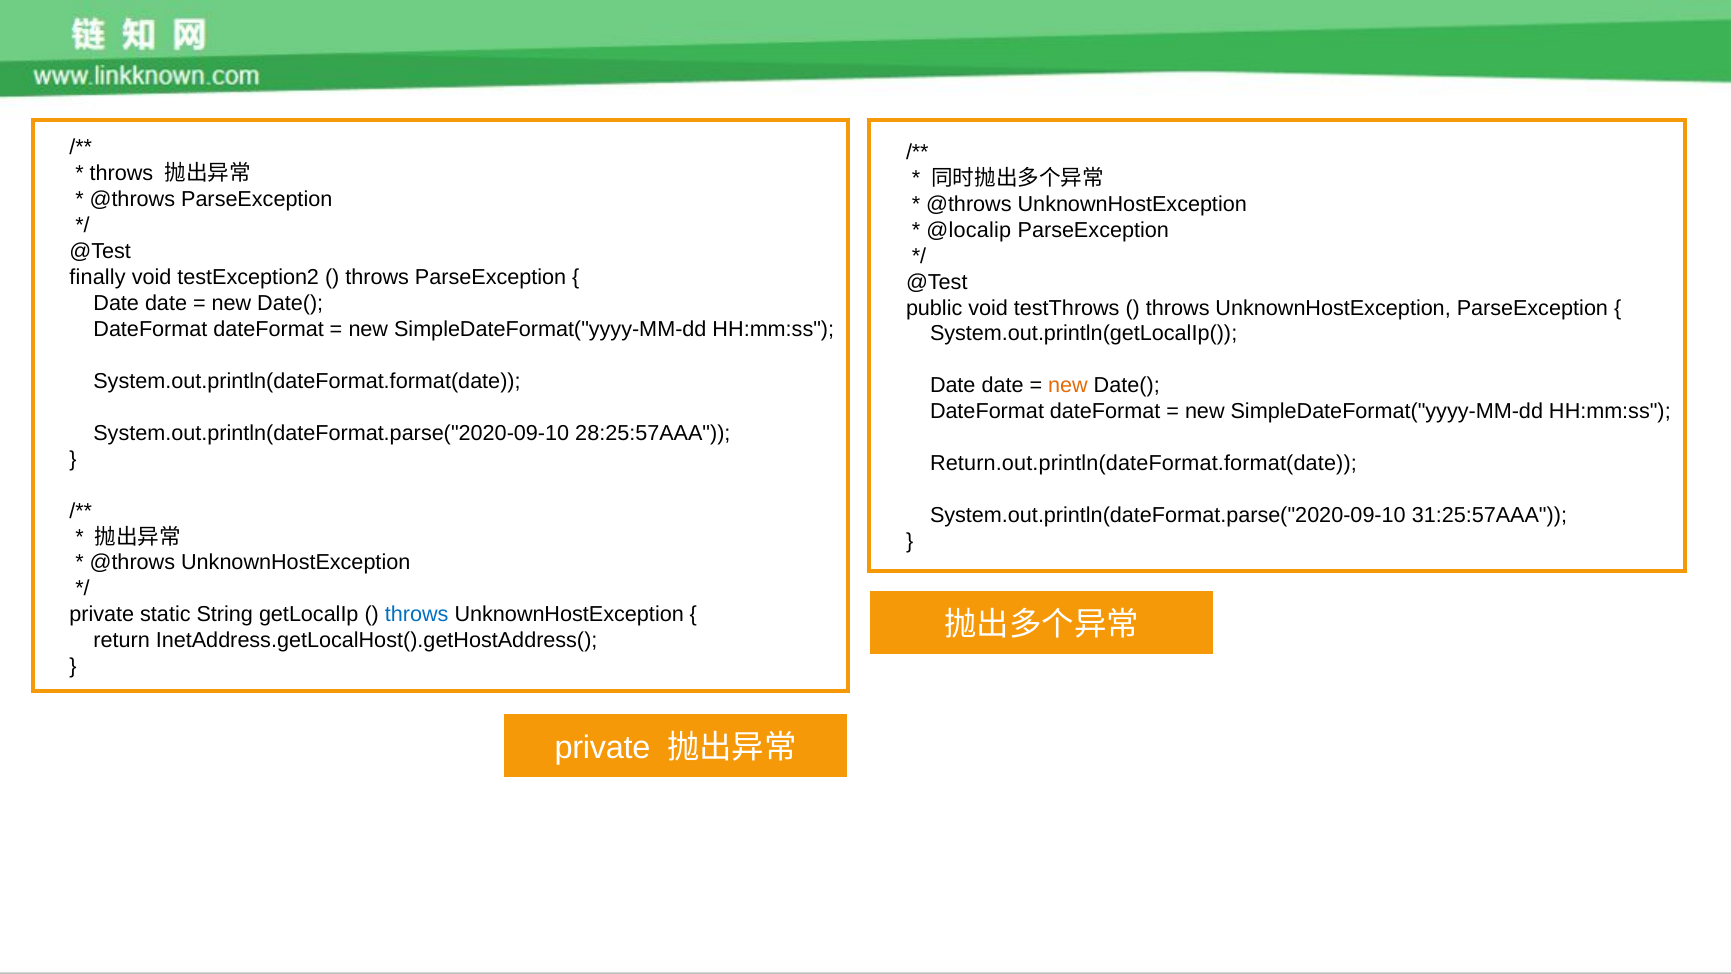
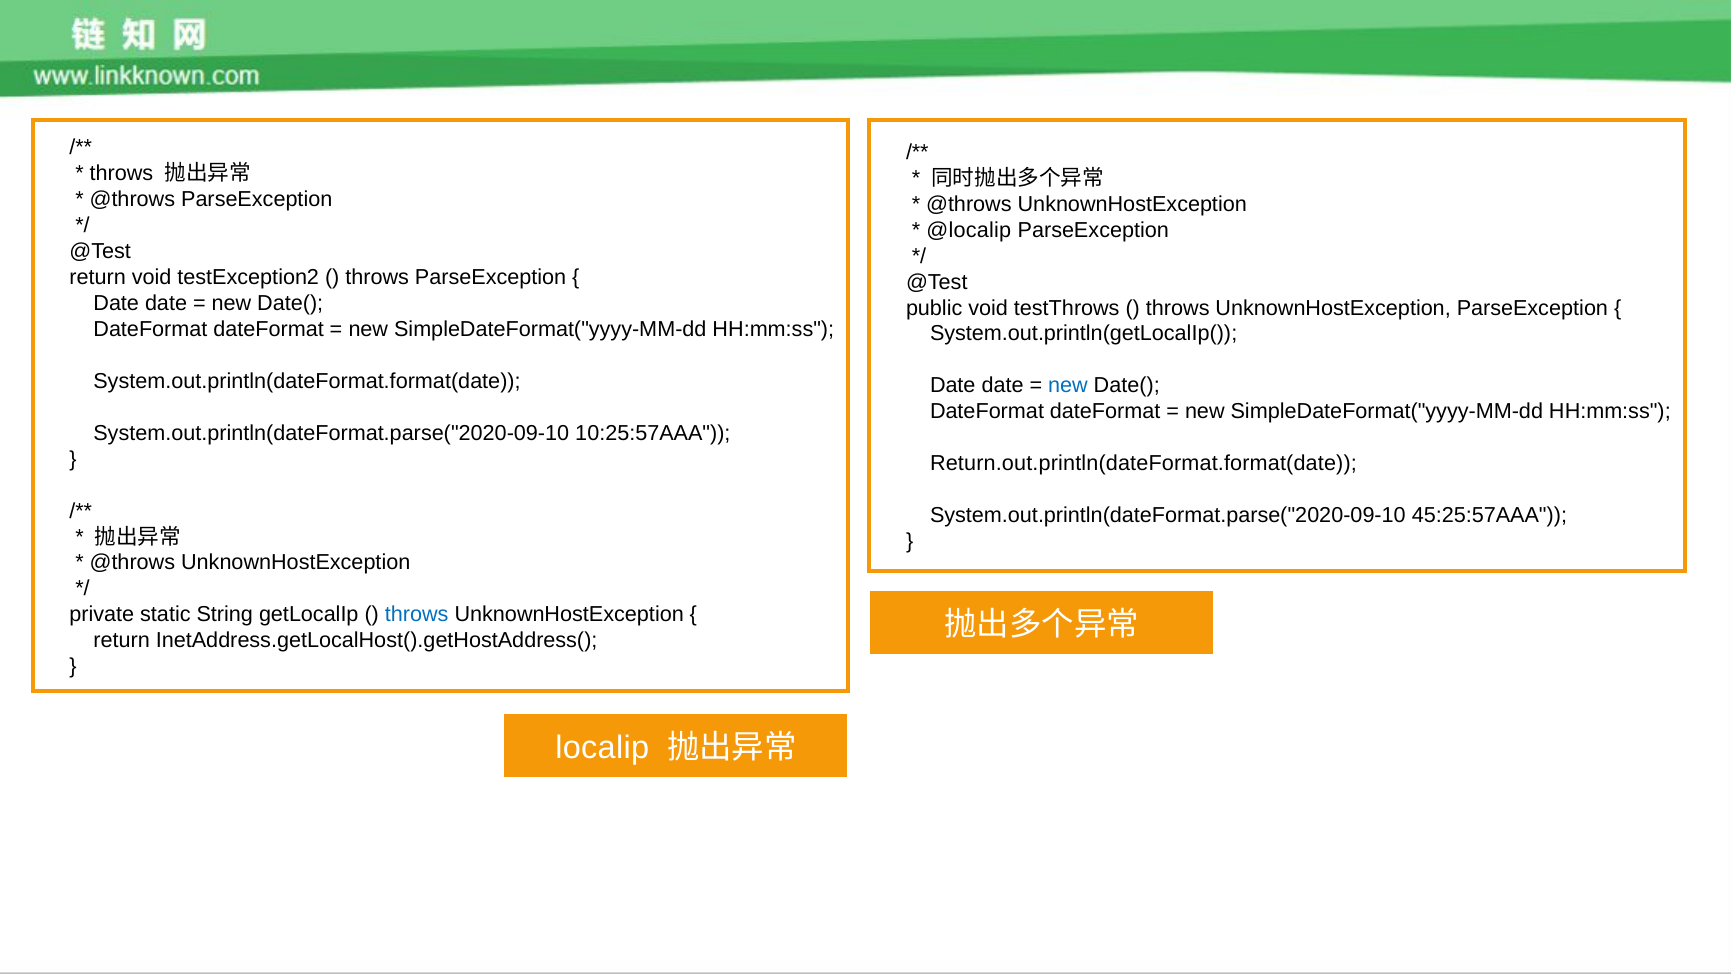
finally at (98, 277): finally -> return
new at (1068, 386) colour: orange -> blue
28:25:57AAA: 28:25:57AAA -> 10:25:57AAA
31:25:57AAA: 31:25:57AAA -> 45:25:57AAA
private at (603, 747): private -> localip
